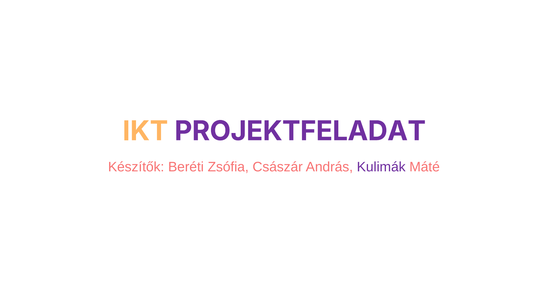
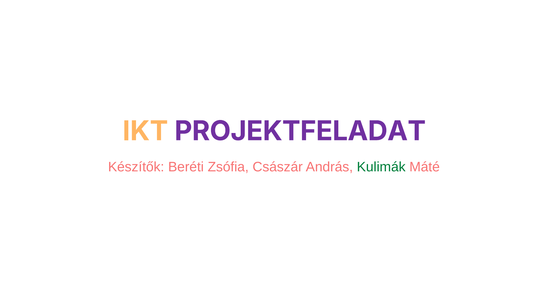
Kulimák colour: purple -> green
